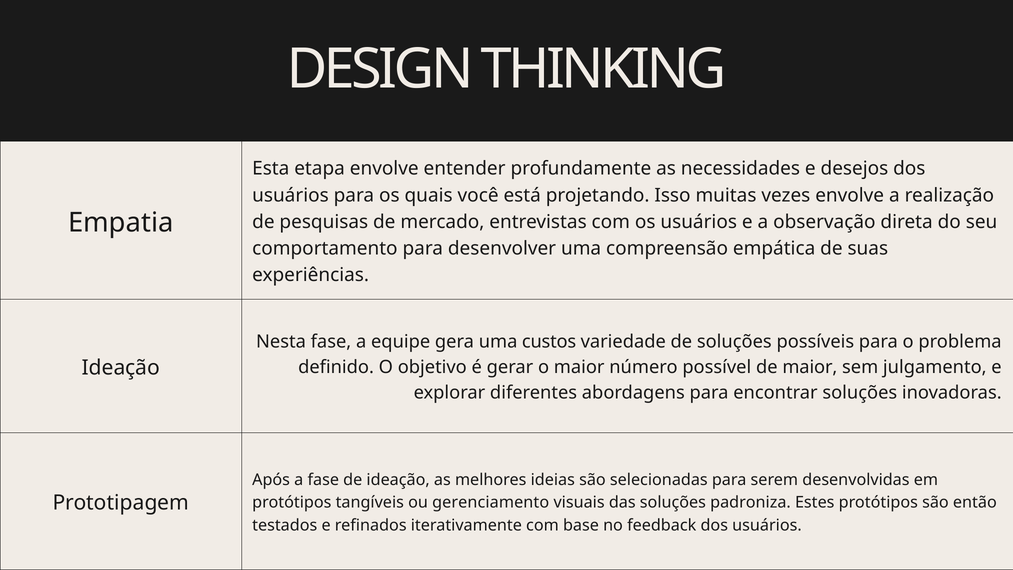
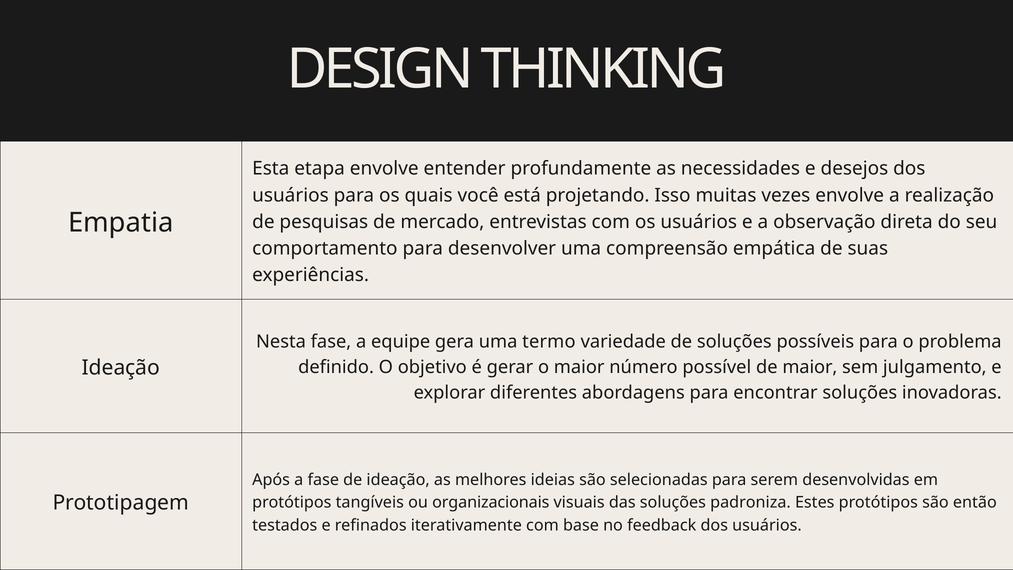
custos: custos -> termo
gerenciamento: gerenciamento -> organizacionais
